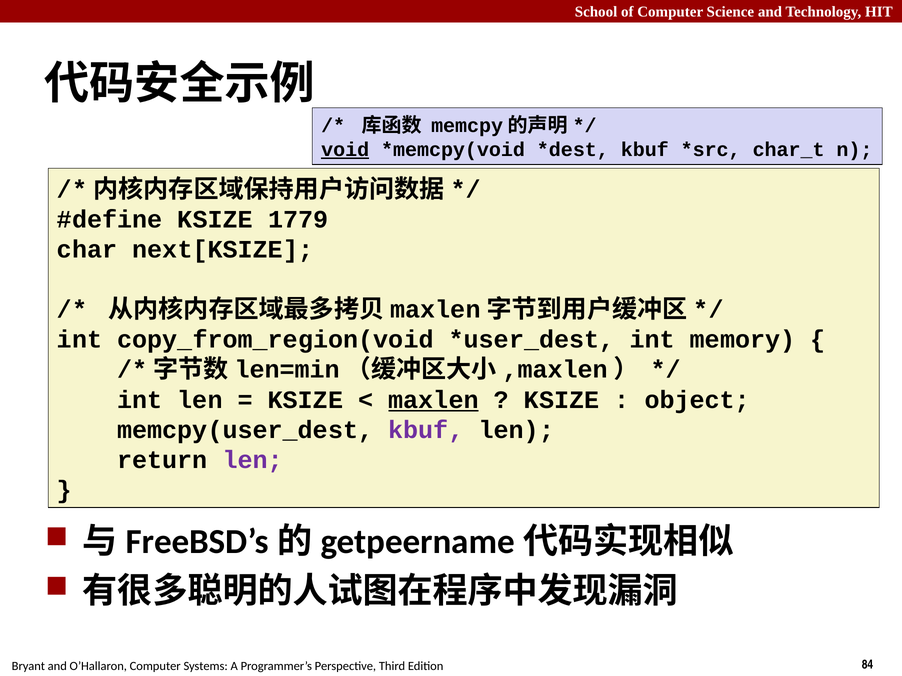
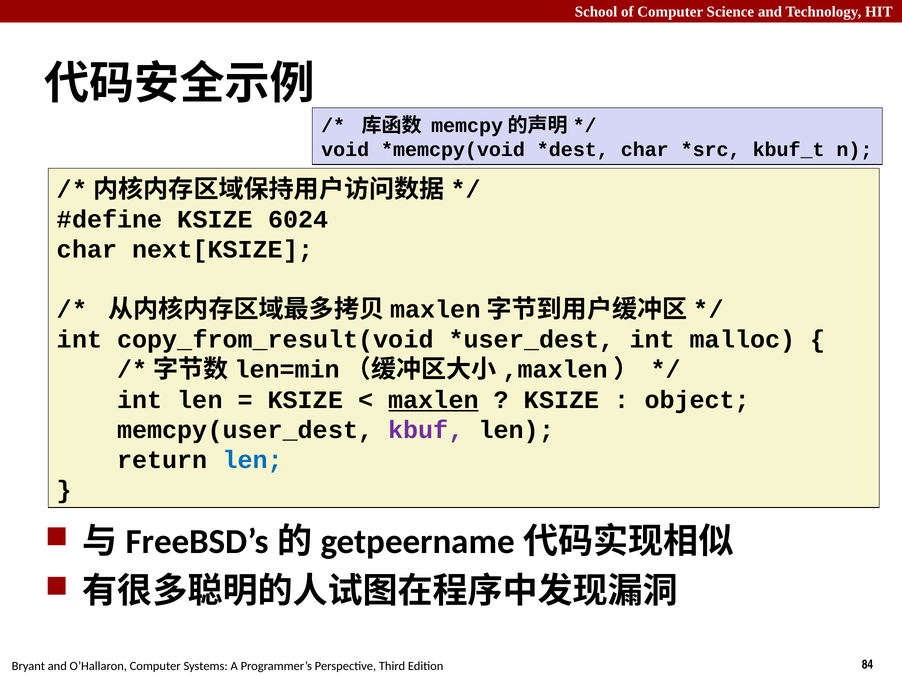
void underline: present -> none
kbuf at (645, 150): kbuf -> char
char_t: char_t -> kbuf_t
1779: 1779 -> 6024
copy_from_region(void: copy_from_region(void -> copy_from_result(void
memory: memory -> malloc
len at (253, 460) colour: purple -> blue
